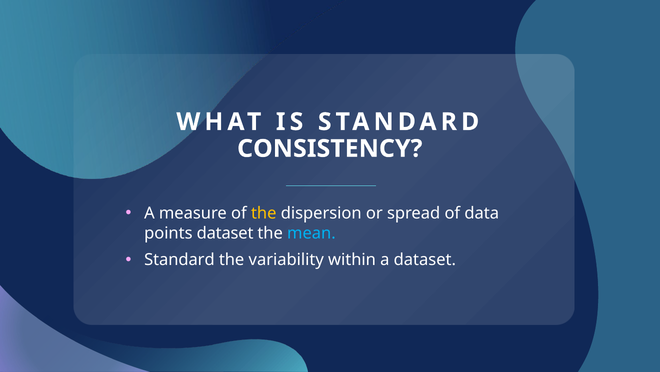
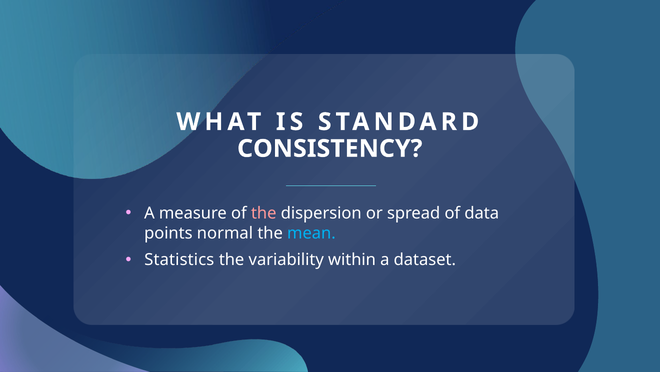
the at (264, 213) colour: yellow -> pink
points dataset: dataset -> normal
Standard at (179, 259): Standard -> Statistics
